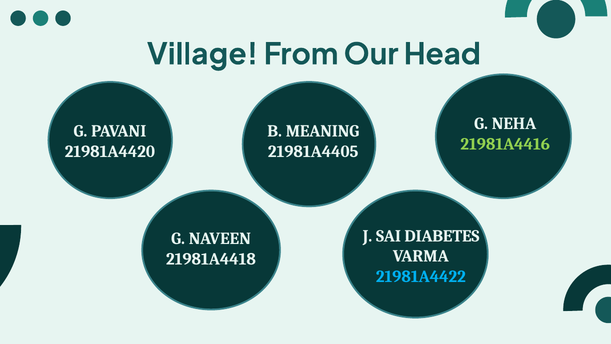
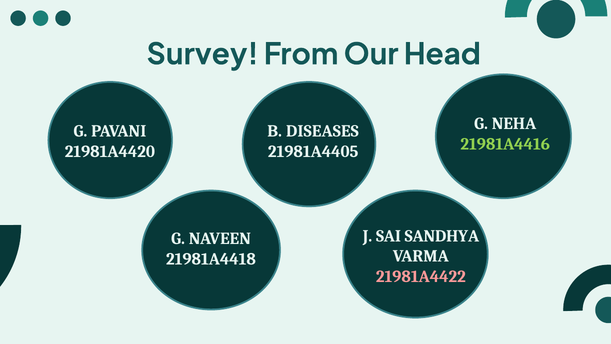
Village: Village -> Survey
MEANING: MEANING -> DISEASES
DIABETES: DIABETES -> SANDHYA
21981A4422 colour: light blue -> pink
